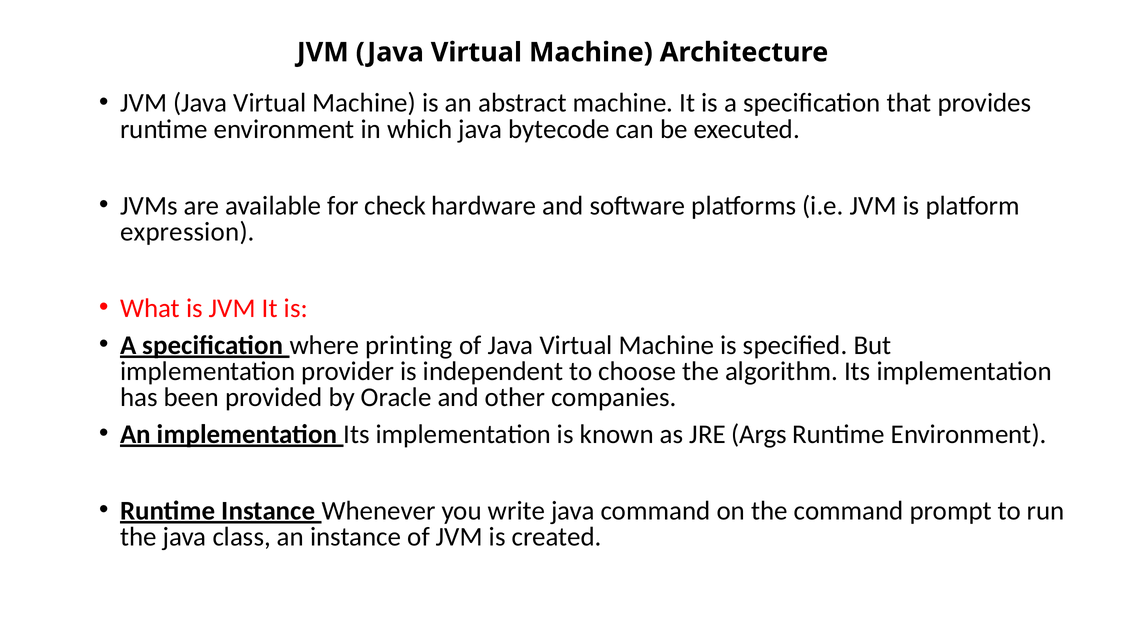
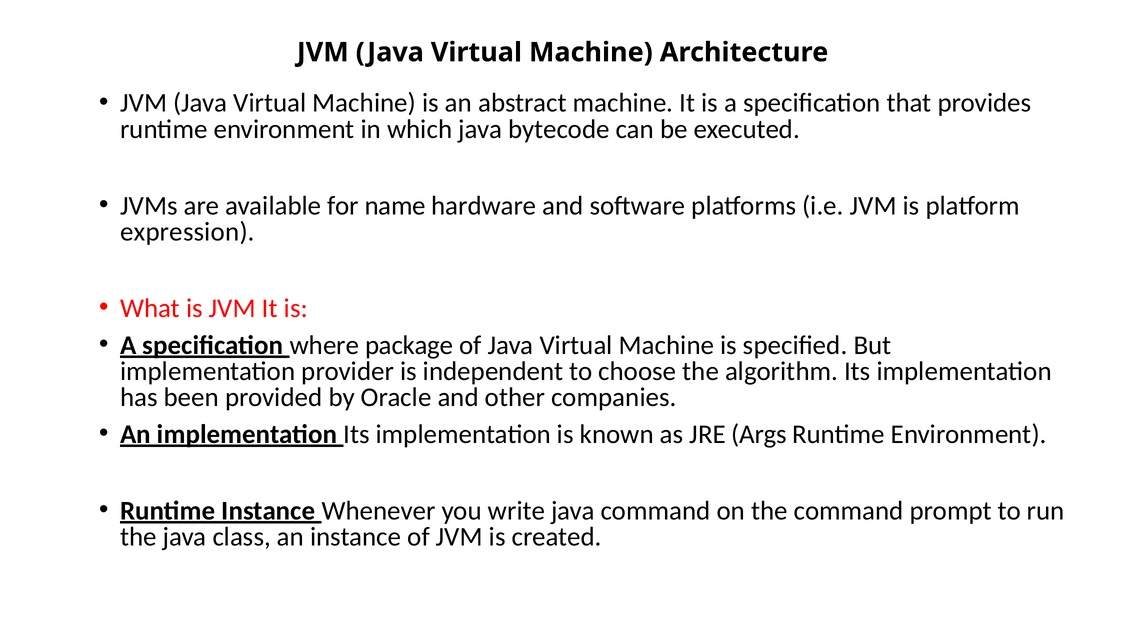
check: check -> name
printing: printing -> package
